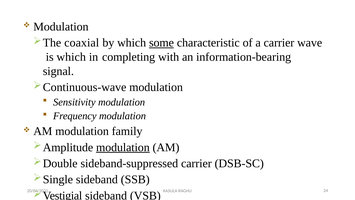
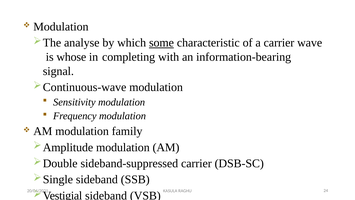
coaxial: coaxial -> analyse
is which: which -> whose
modulation at (123, 147) underline: present -> none
